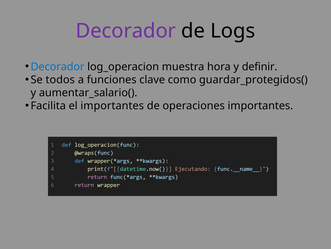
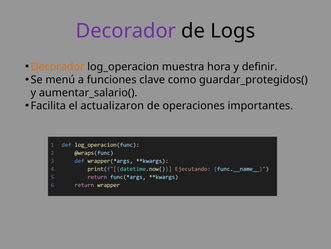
Decorador at (58, 66) colour: blue -> orange
todos: todos -> menú
el importantes: importantes -> actualizaron
